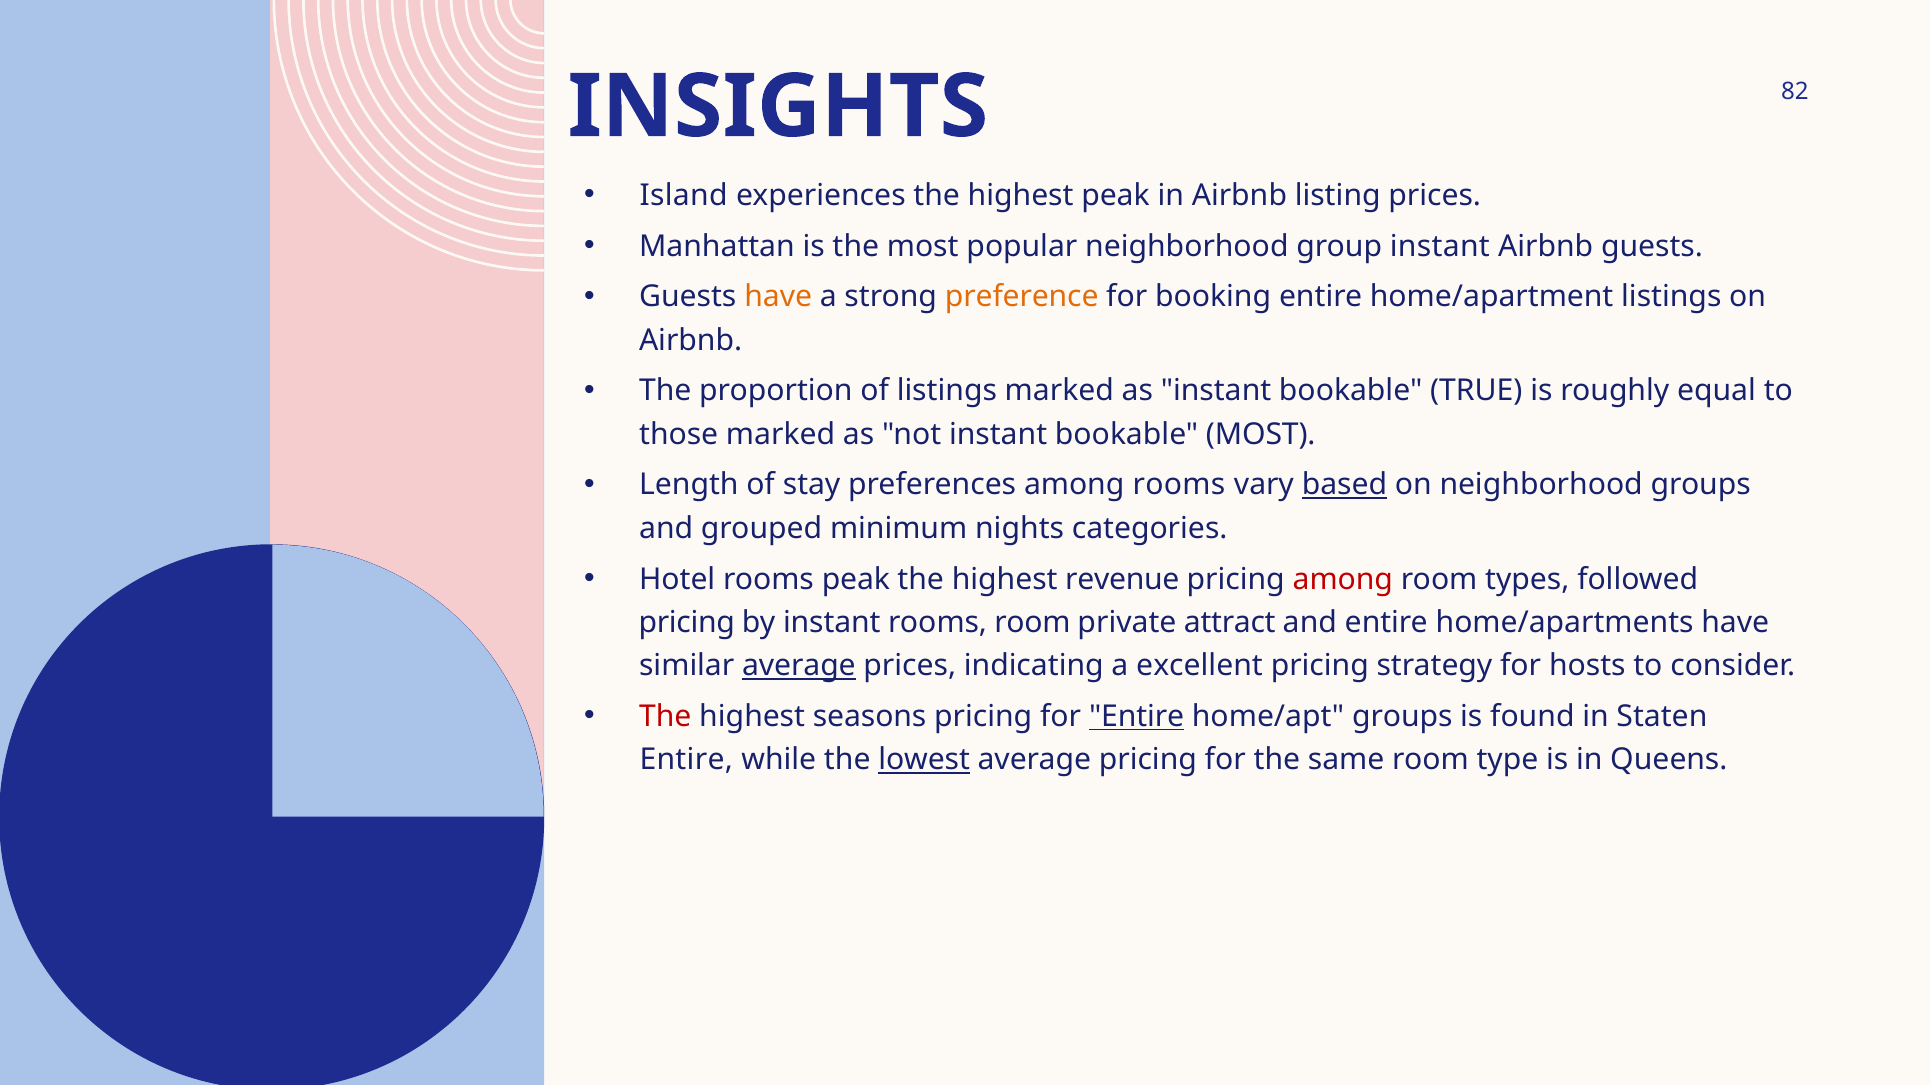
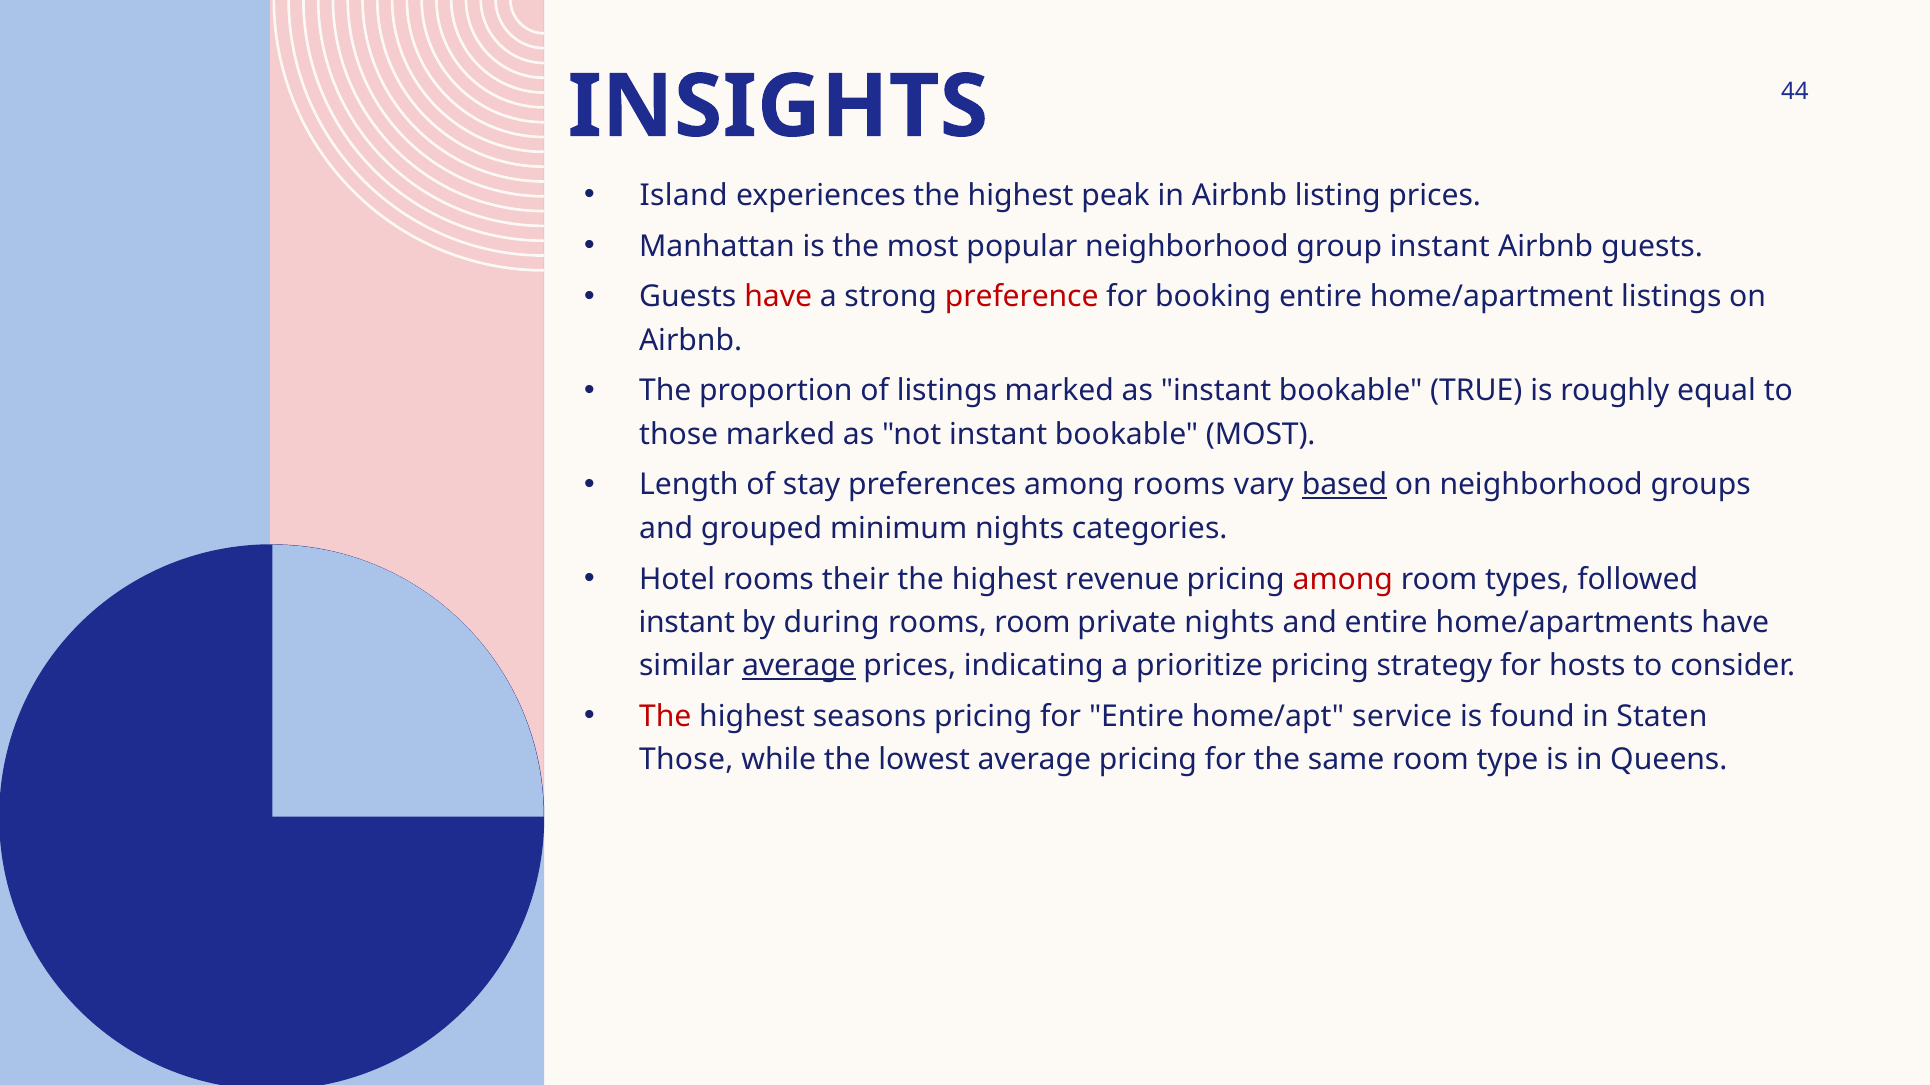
82: 82 -> 44
have at (778, 297) colour: orange -> red
preference colour: orange -> red
rooms peak: peak -> their
pricing at (687, 623): pricing -> instant
by instant: instant -> during
private attract: attract -> nights
excellent: excellent -> prioritize
Entire at (1137, 717) underline: present -> none
home/apt groups: groups -> service
Entire at (686, 760): Entire -> Those
lowest underline: present -> none
